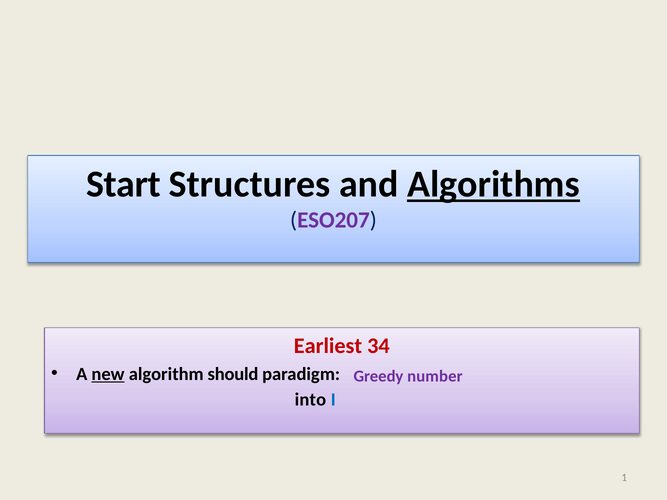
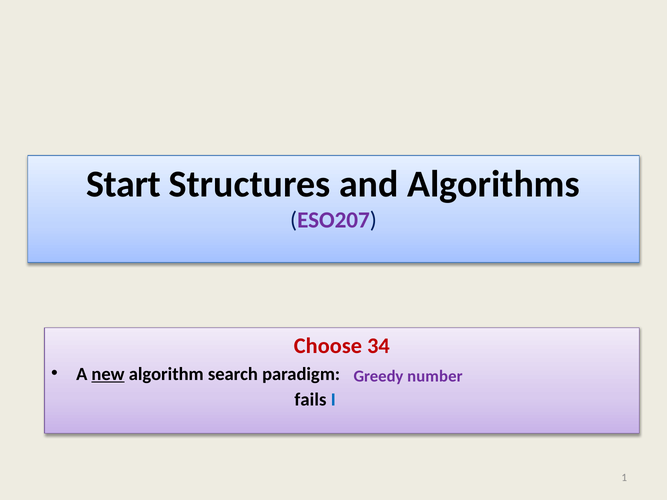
Algorithms underline: present -> none
Earliest: Earliest -> Choose
should: should -> search
into: into -> fails
